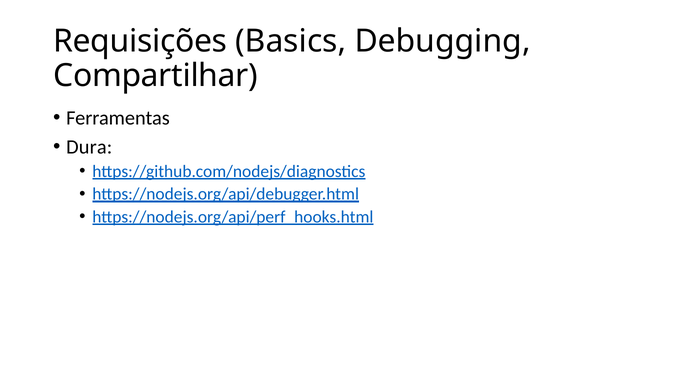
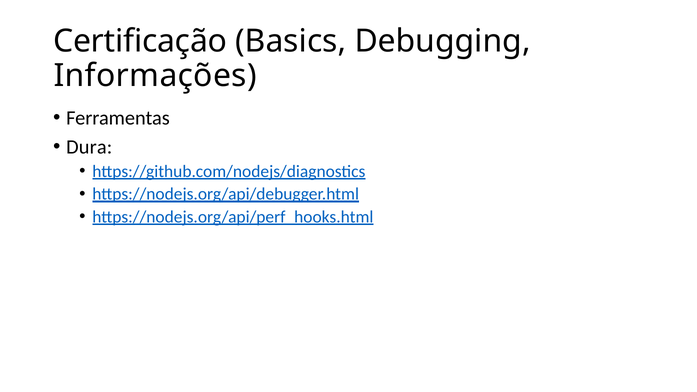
Requisições: Requisições -> Certificação
Compartilhar: Compartilhar -> Informações
